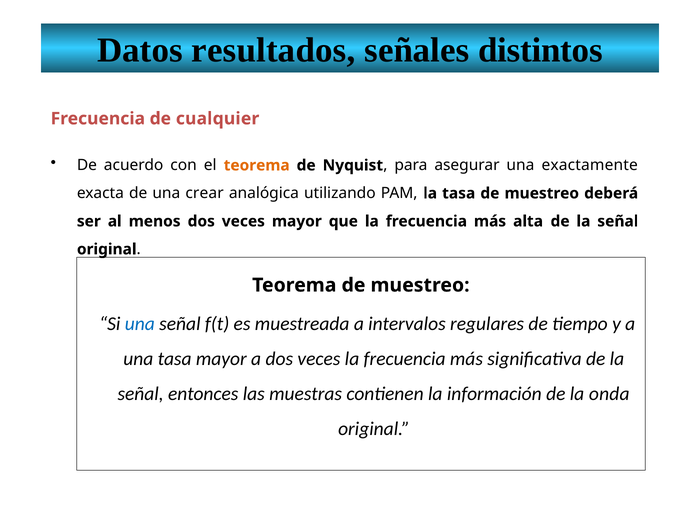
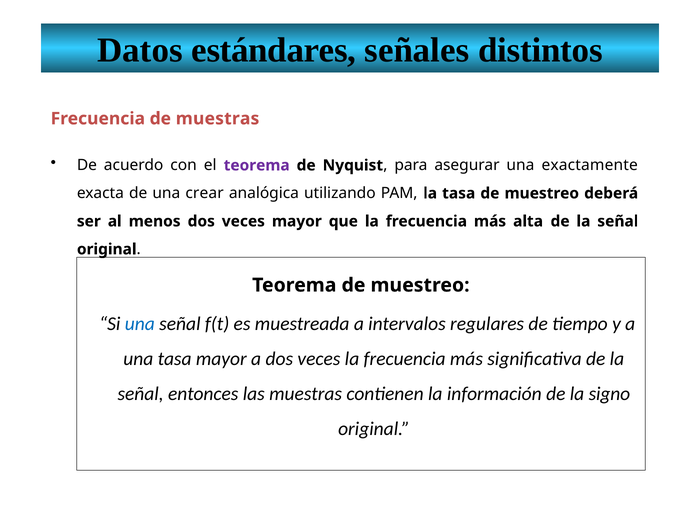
resultados: resultados -> estándares
de cualquier: cualquier -> muestras
teorema at (257, 165) colour: orange -> purple
onda: onda -> signo
